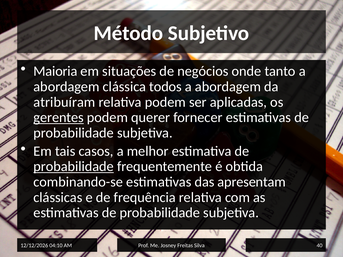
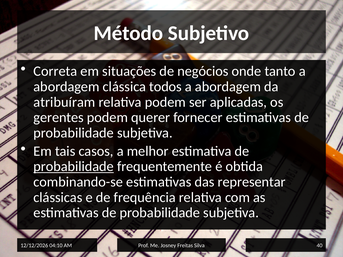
Maioria: Maioria -> Correta
gerentes underline: present -> none
apresentam: apresentam -> representar
